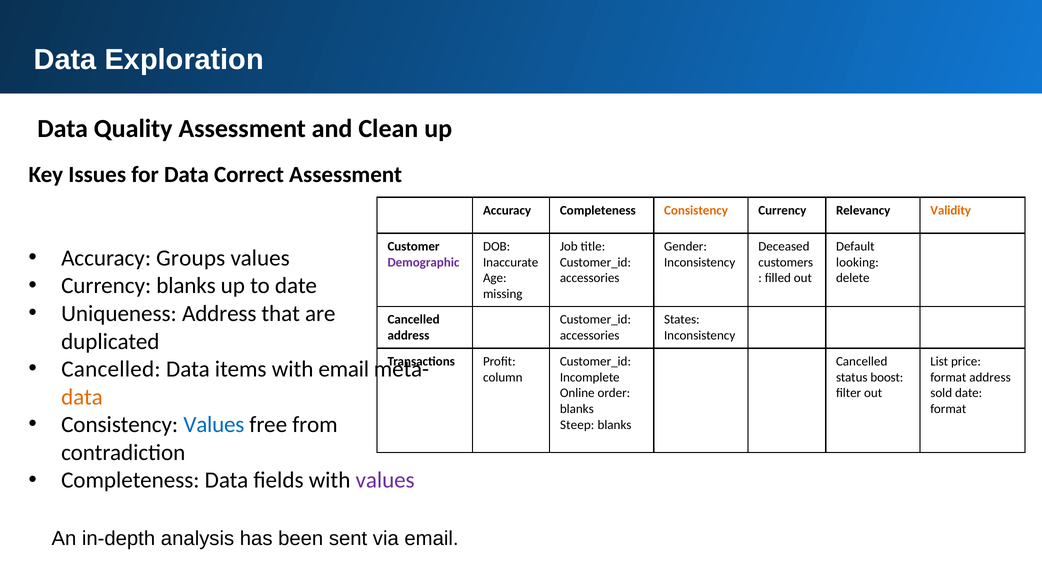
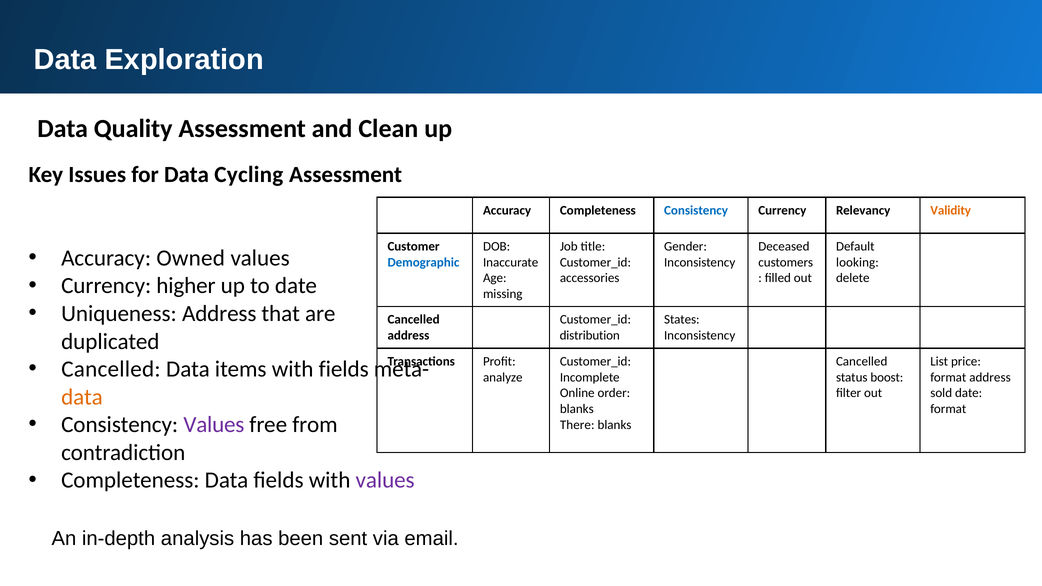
Correct: Correct -> Cycling
Consistency at (696, 210) colour: orange -> blue
Groups: Groups -> Owned
Demographic colour: purple -> blue
Currency blanks: blanks -> higher
accessories at (590, 336): accessories -> distribution
with email: email -> fields
column: column -> analyze
Values at (214, 425) colour: blue -> purple
Steep: Steep -> There
